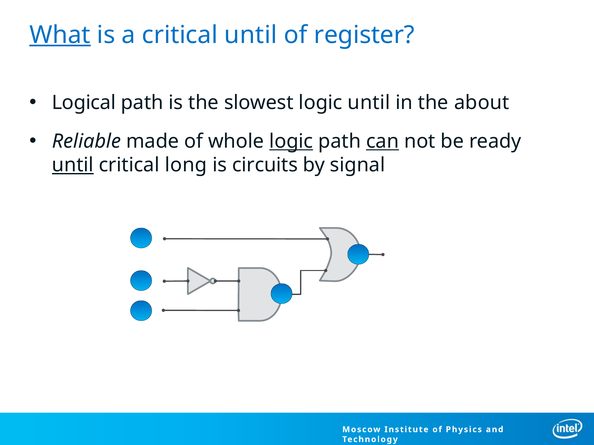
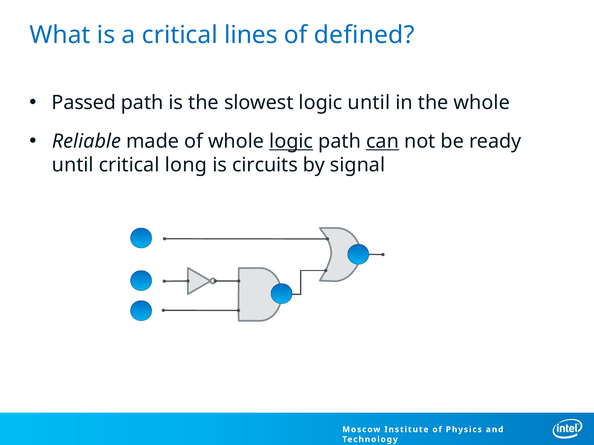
What underline: present -> none
critical until: until -> lines
register: register -> defined
Logical: Logical -> Passed
the about: about -> whole
until at (73, 165) underline: present -> none
